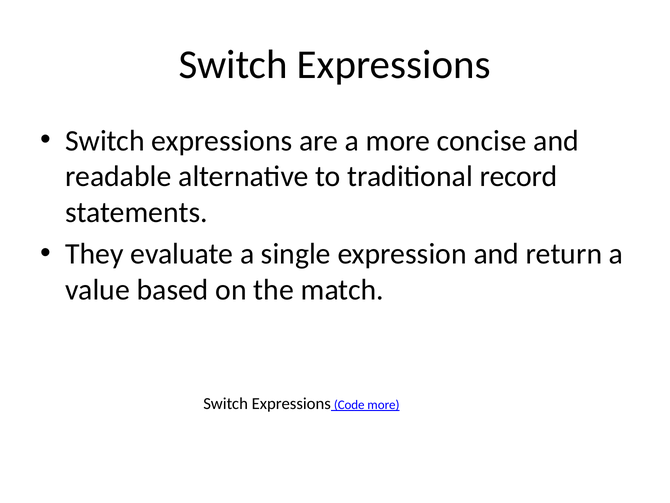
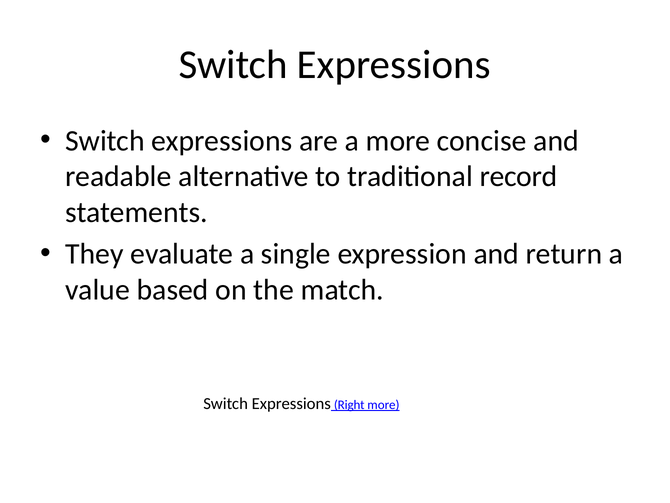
Code: Code -> Right
